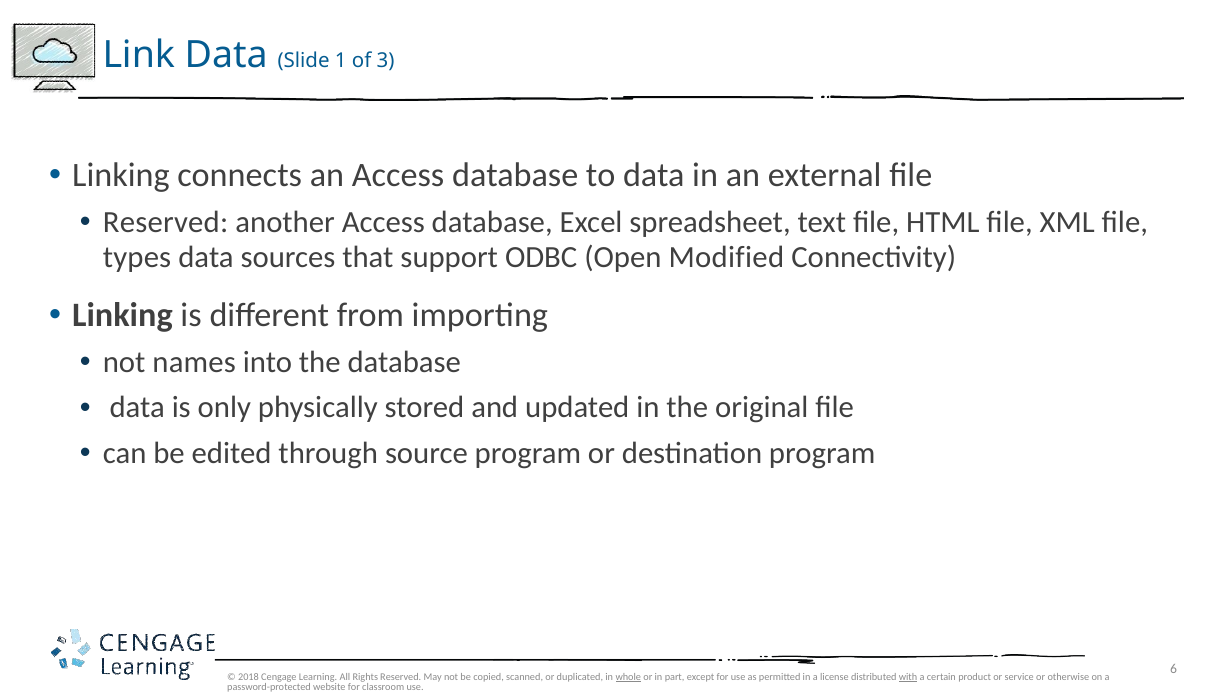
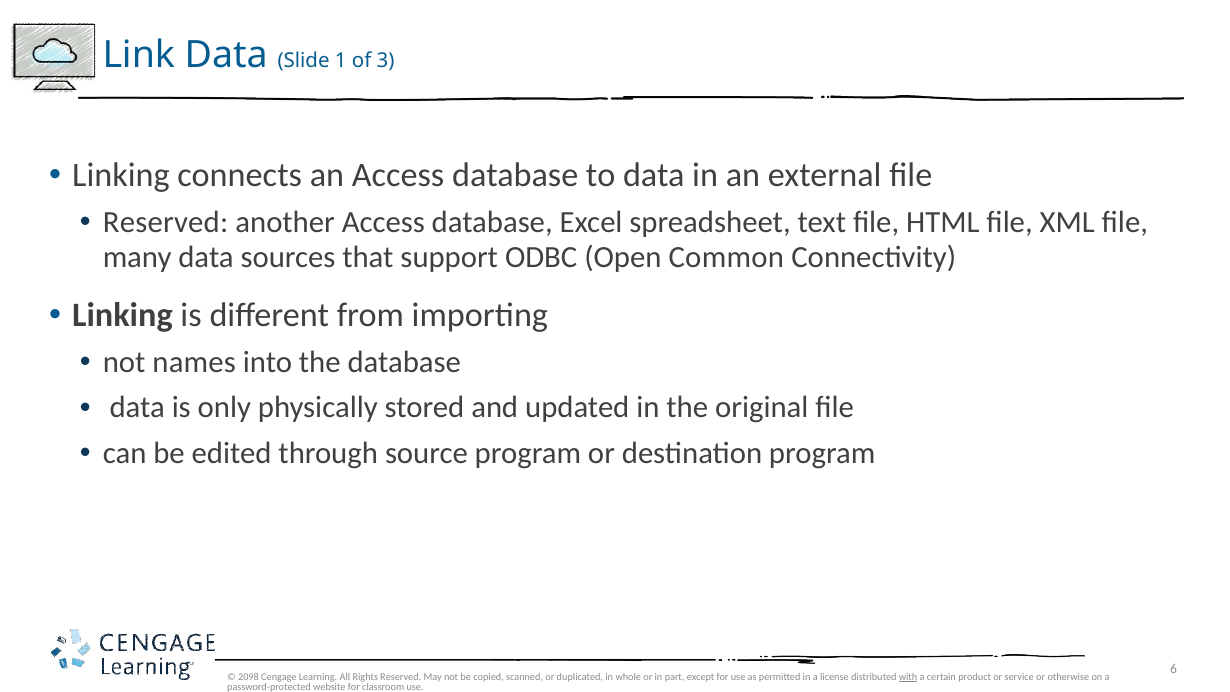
types: types -> many
Modified: Modified -> Common
2018: 2018 -> 2098
whole underline: present -> none
